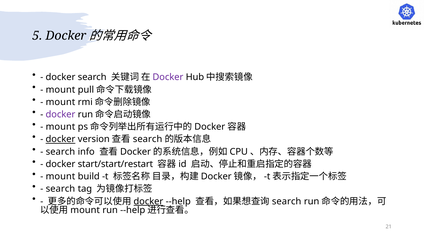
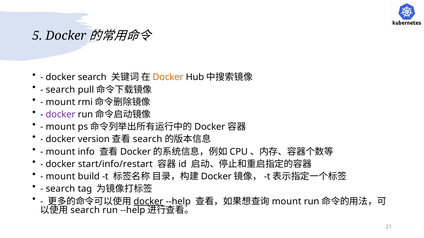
Docker at (168, 77) colour: purple -> orange
mount at (60, 90): mount -> search
docker at (61, 140) underline: present -> none
search at (60, 152): search -> mount
start/start/restart: start/start/restart -> start/info/restart
search at (287, 202): search -> mount
mount at (85, 211): mount -> search
